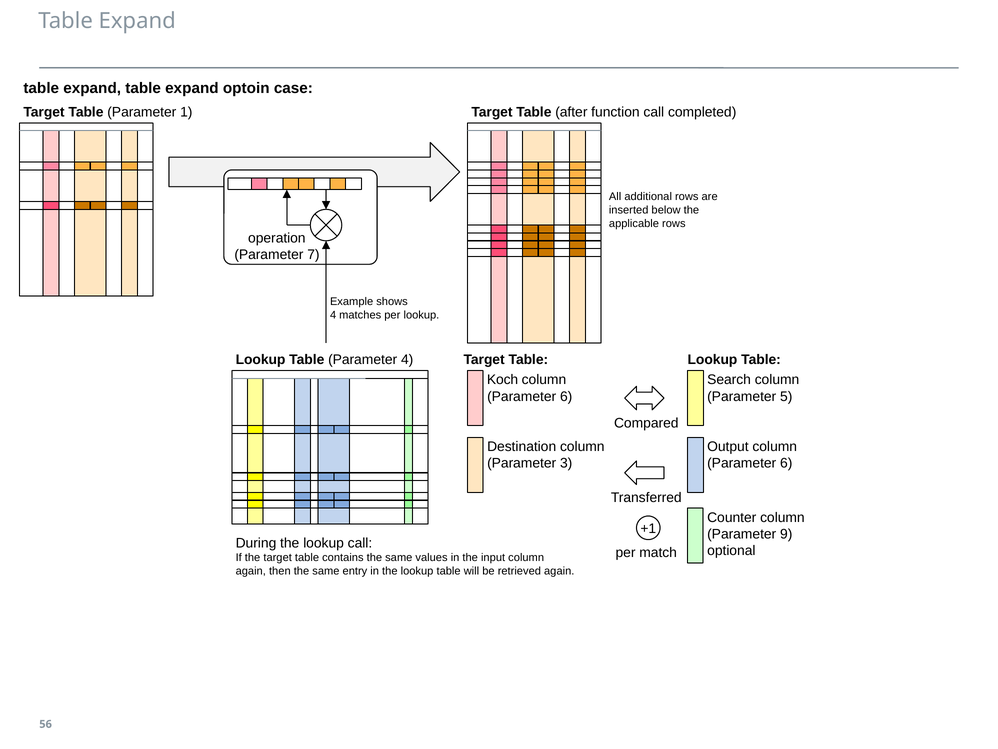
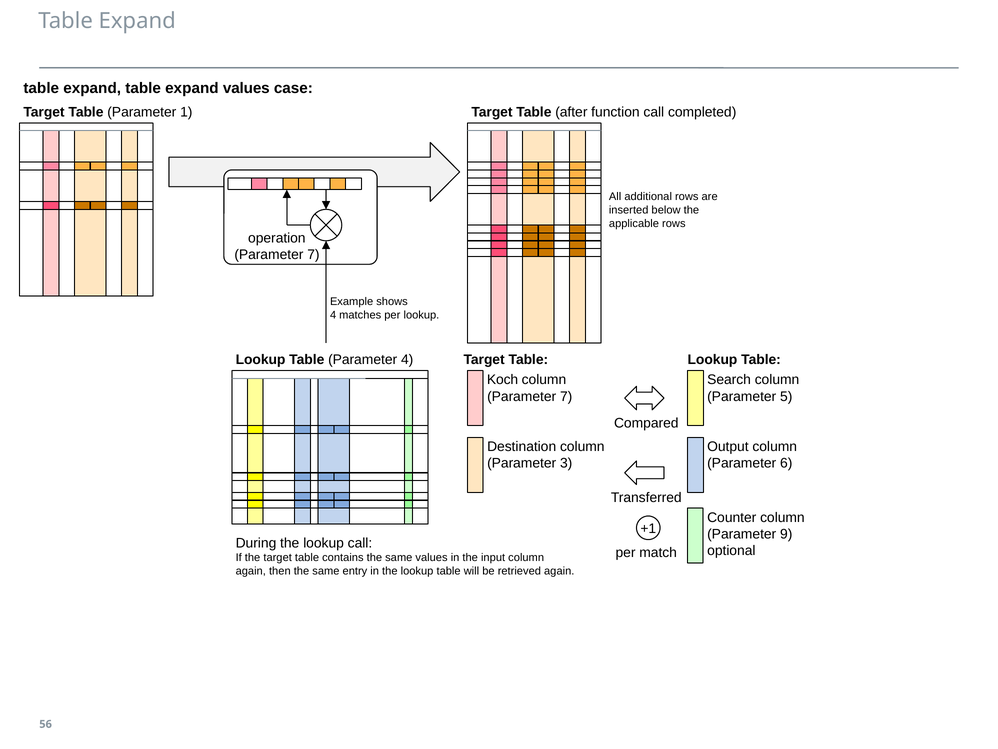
expand optoin: optoin -> values
6 at (566, 396): 6 -> 7
